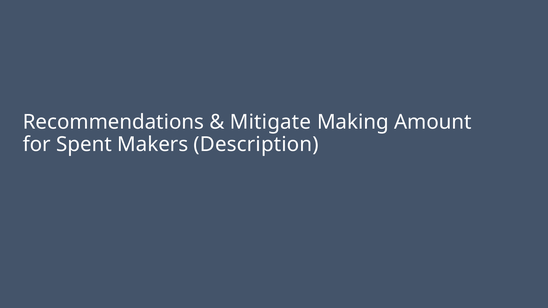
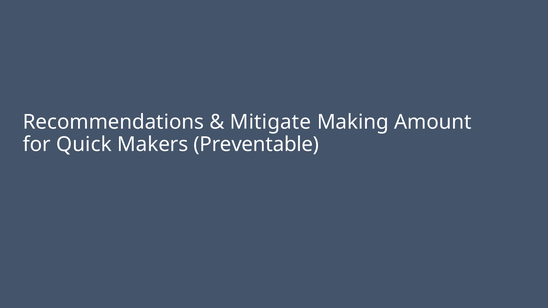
Spent: Spent -> Quick
Description: Description -> Preventable
